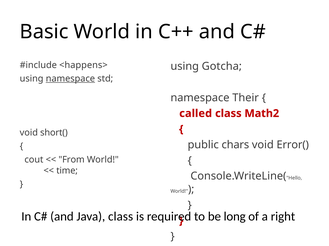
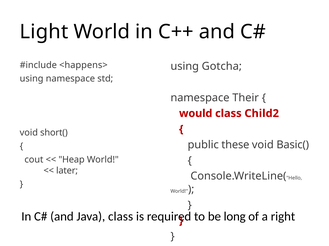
Basic: Basic -> Light
namespace at (70, 79) underline: present -> none
called: called -> would
Math2: Math2 -> Child2
chars: chars -> these
Error(: Error( -> Basic(
From: From -> Heap
time: time -> later
